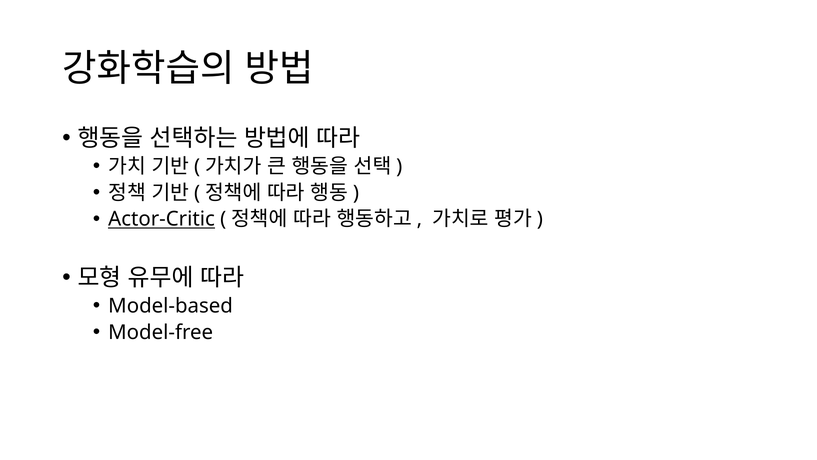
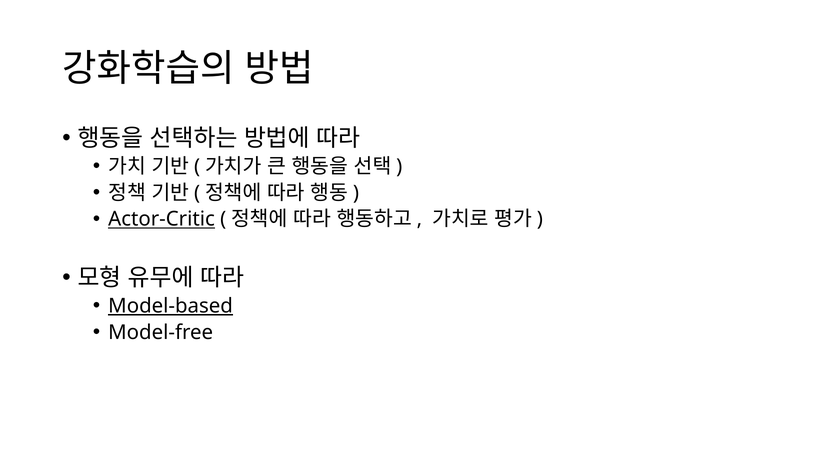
Model-based underline: none -> present
